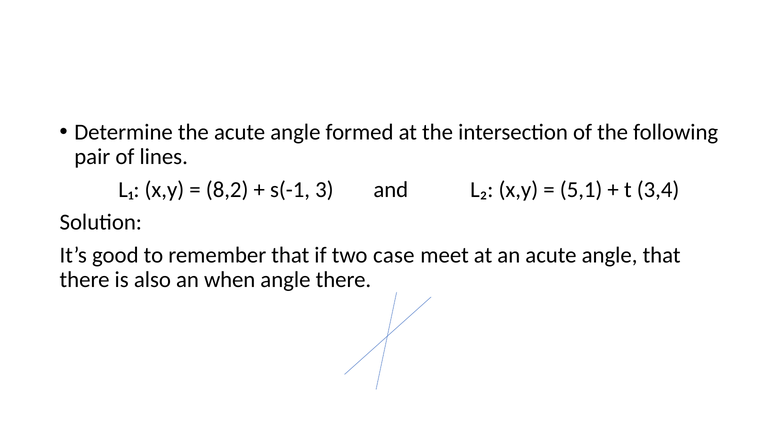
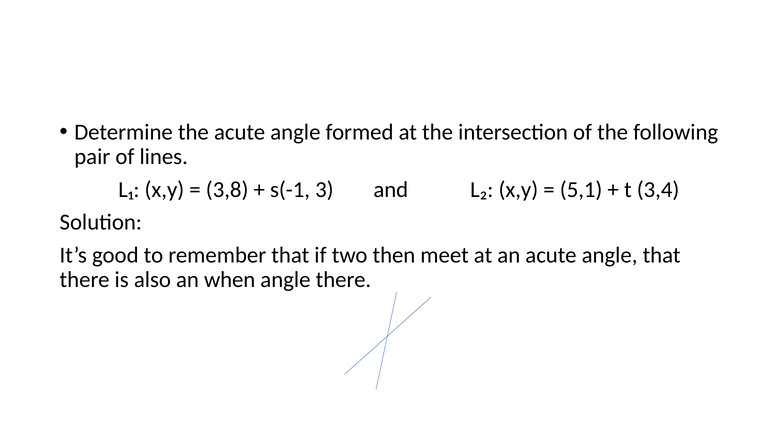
8,2: 8,2 -> 3,8
case: case -> then
